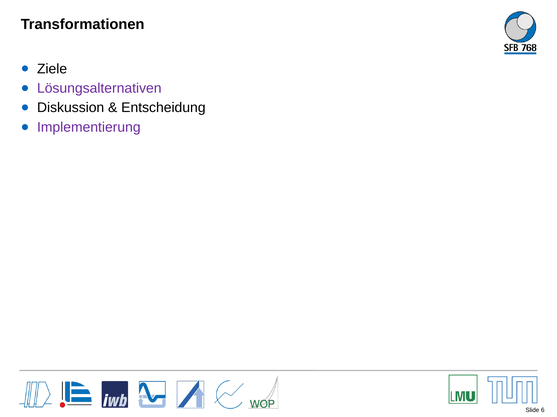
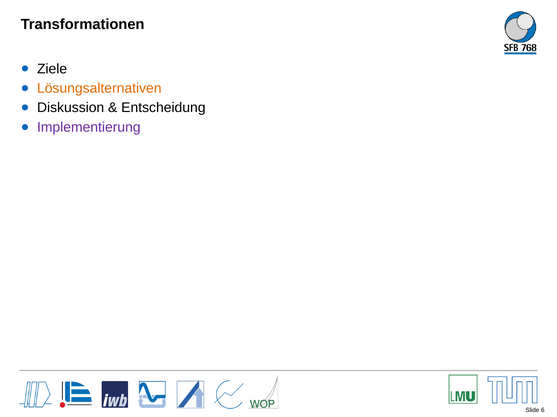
Lösungsalternativen colour: purple -> orange
